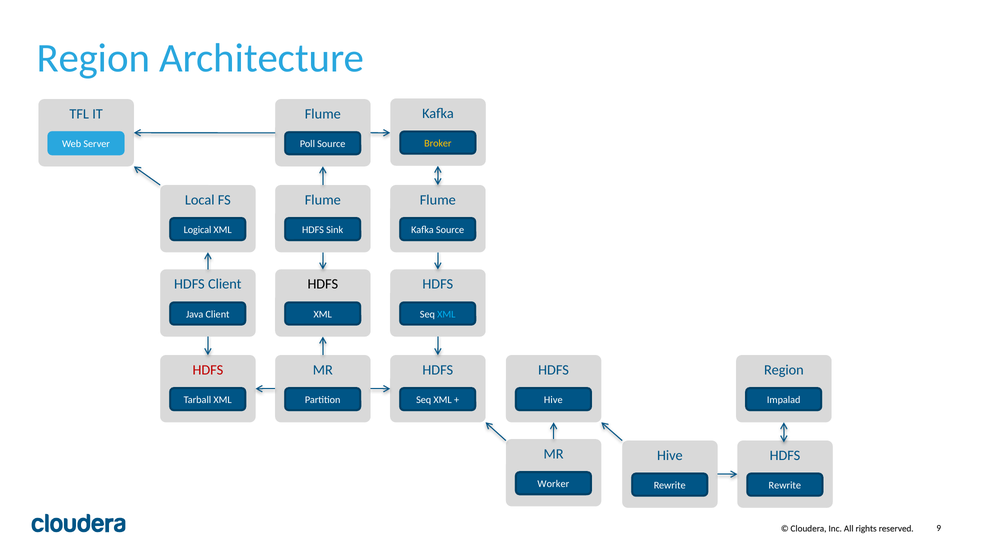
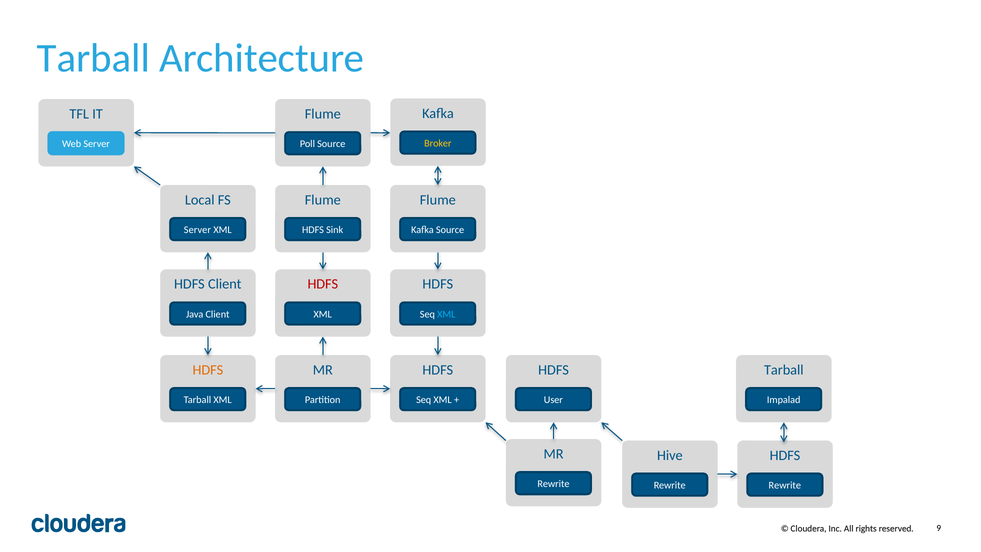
Region at (93, 58): Region -> Tarball
Logical at (198, 230): Logical -> Server
HDFS at (323, 284) colour: black -> red
HDFS at (208, 370) colour: red -> orange
Region at (784, 370): Region -> Tarball
Hive at (553, 400): Hive -> User
Worker at (553, 484): Worker -> Rewrite
